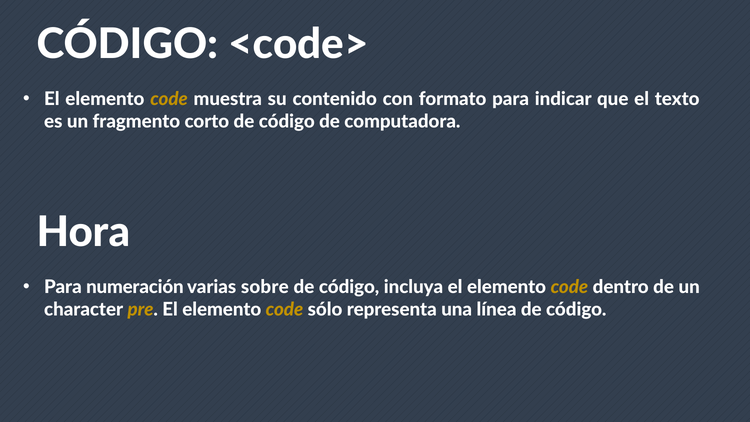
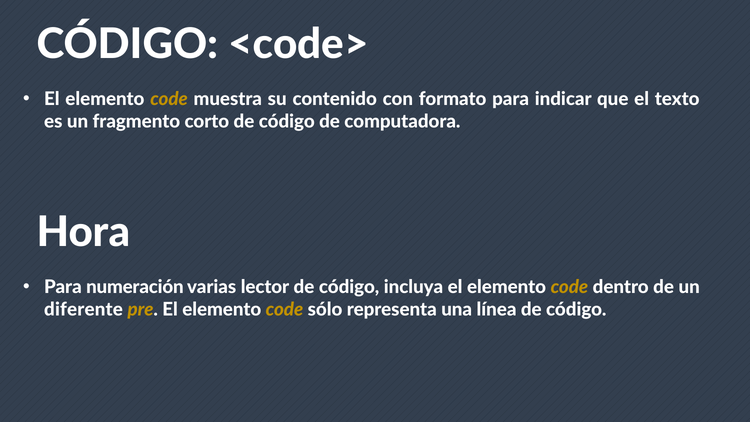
sobre: sobre -> lector
character: character -> diferente
